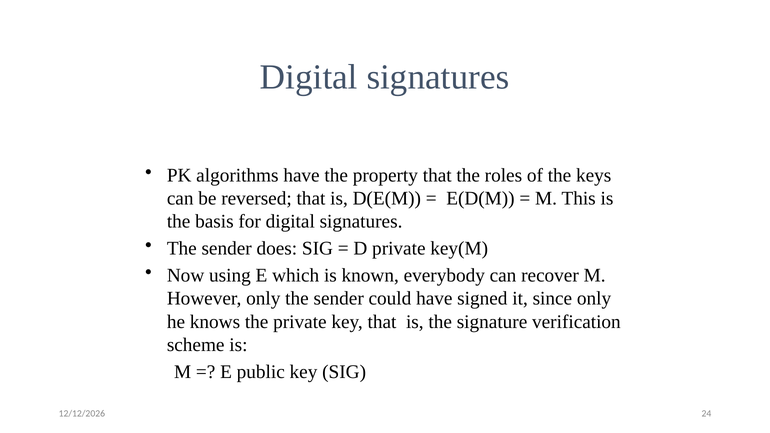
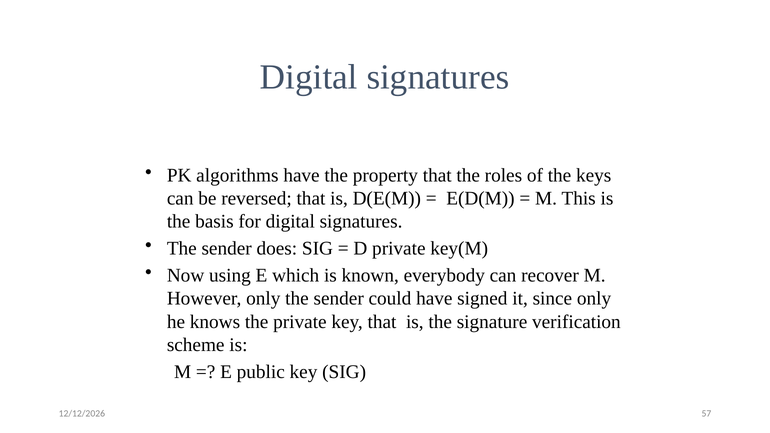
24: 24 -> 57
